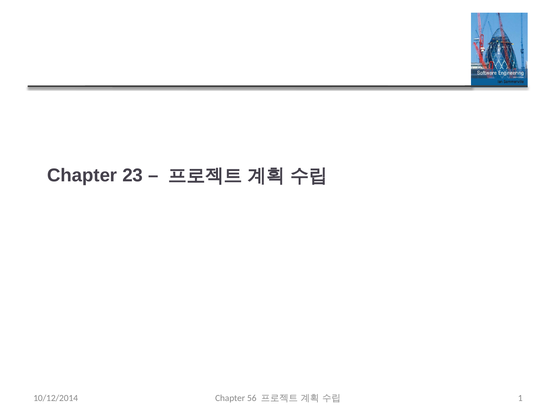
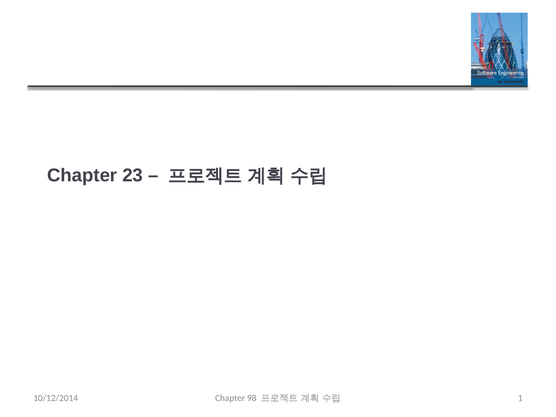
56: 56 -> 98
